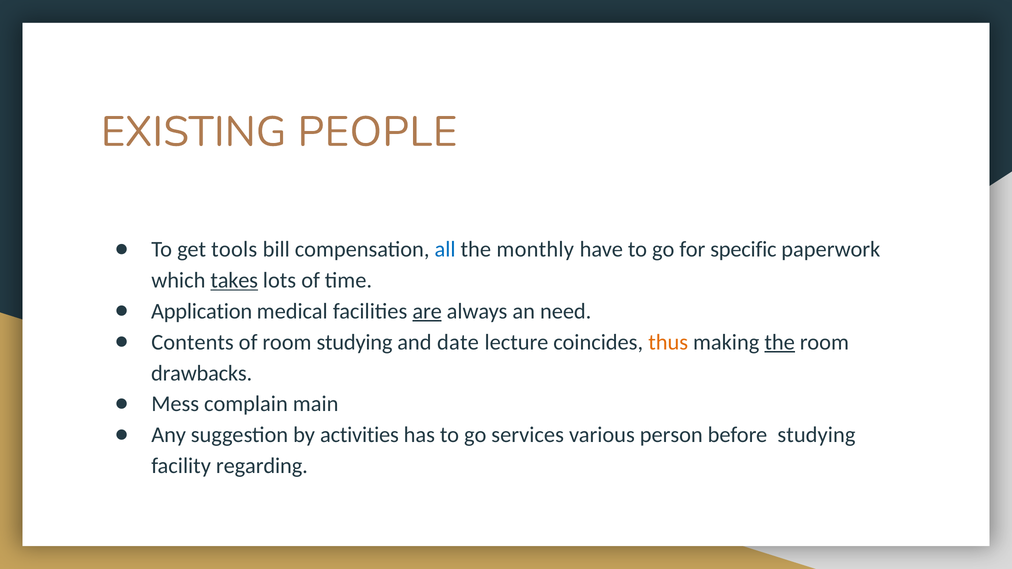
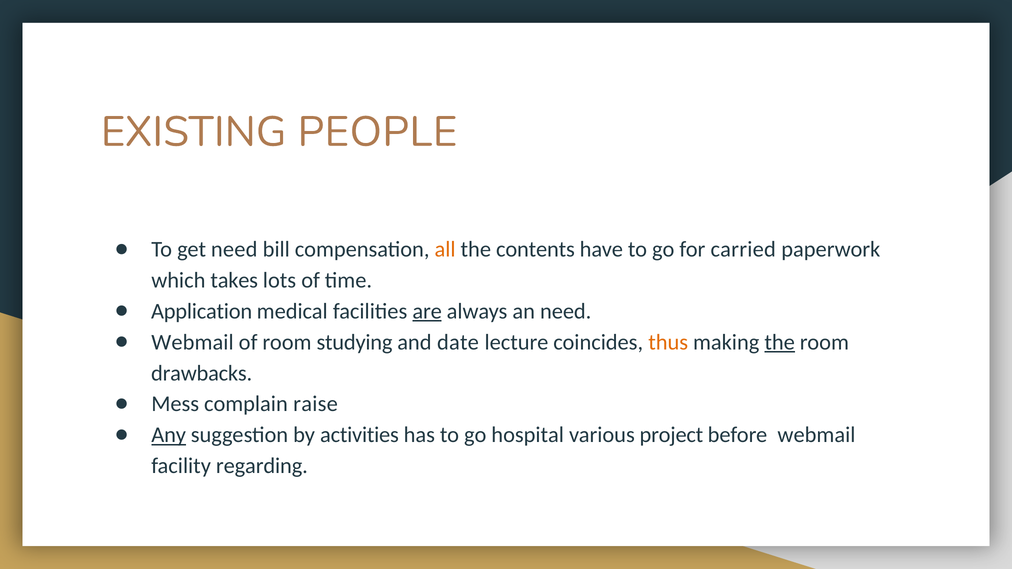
get tools: tools -> need
all colour: blue -> orange
monthly: monthly -> contents
specific: specific -> carried
takes underline: present -> none
Contents at (193, 342): Contents -> Webmail
main: main -> raise
Any underline: none -> present
services: services -> hospital
person: person -> project
before studying: studying -> webmail
